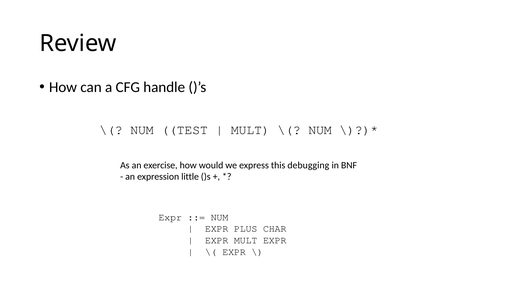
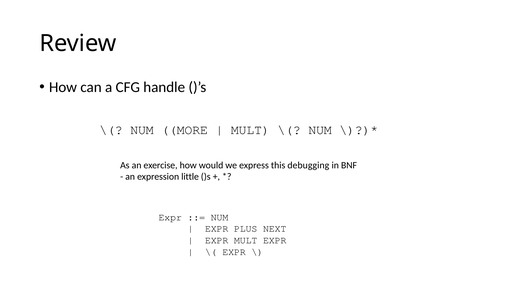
TEST: TEST -> MORE
CHAR: CHAR -> NEXT
